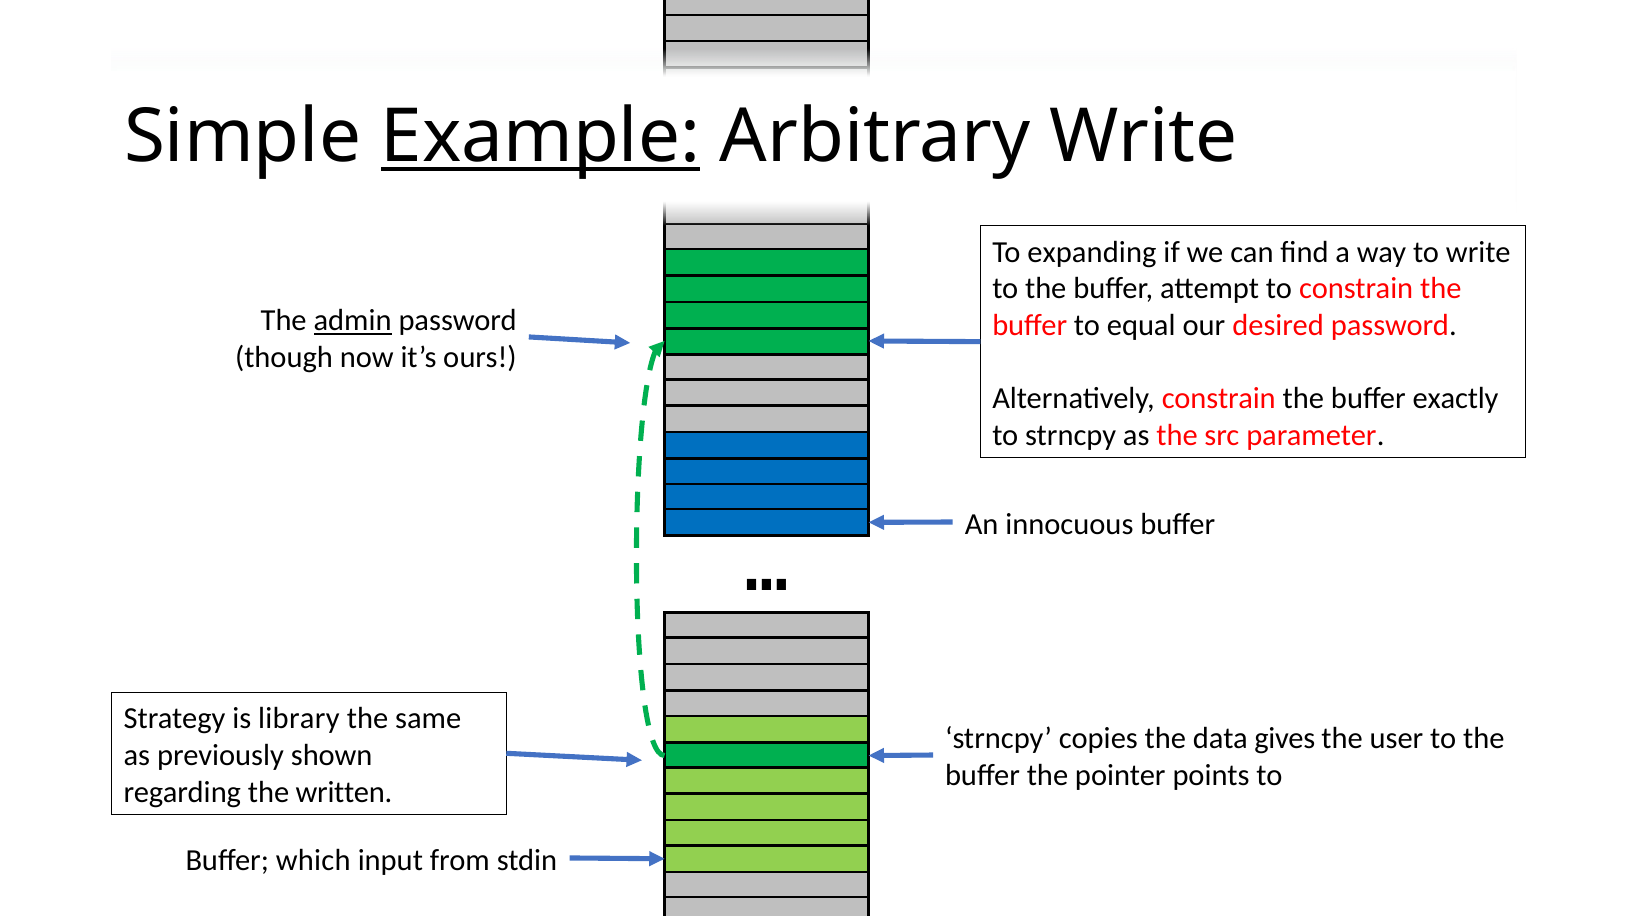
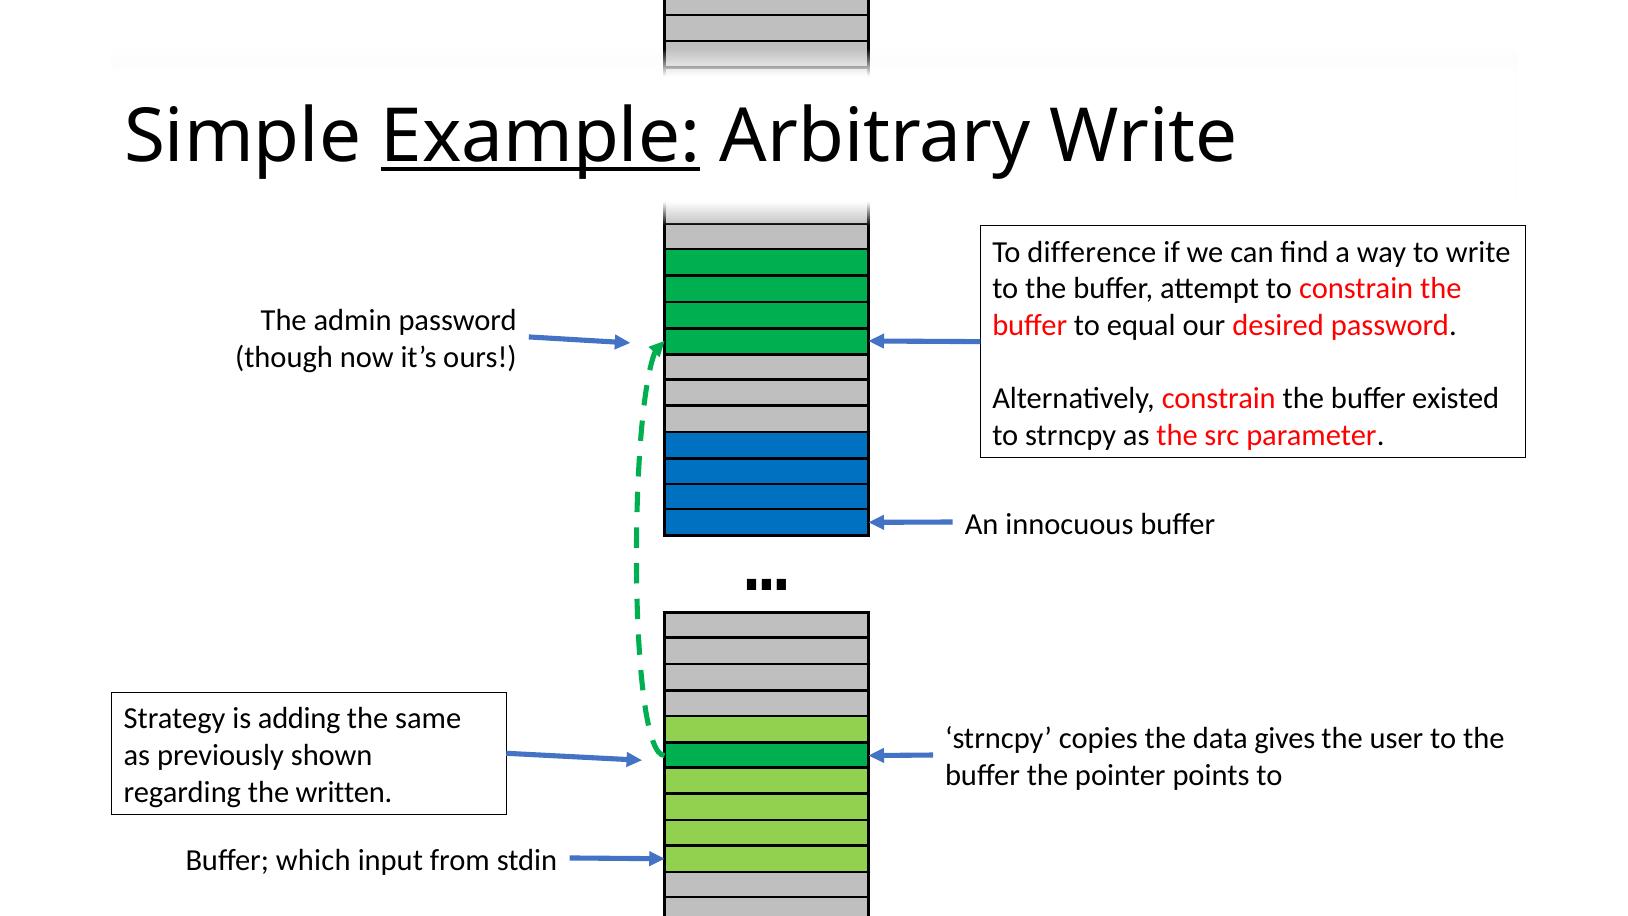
expanding: expanding -> difference
admin underline: present -> none
exactly: exactly -> existed
library: library -> adding
